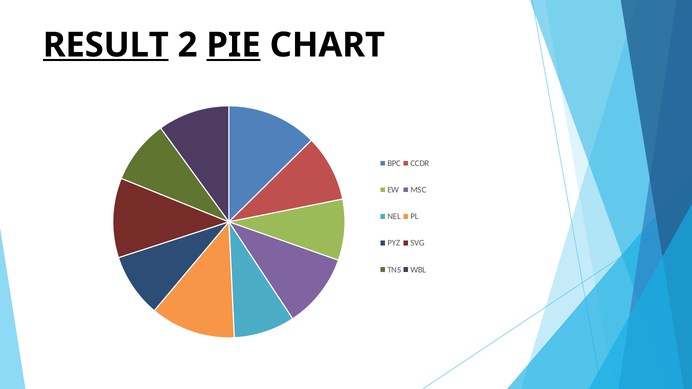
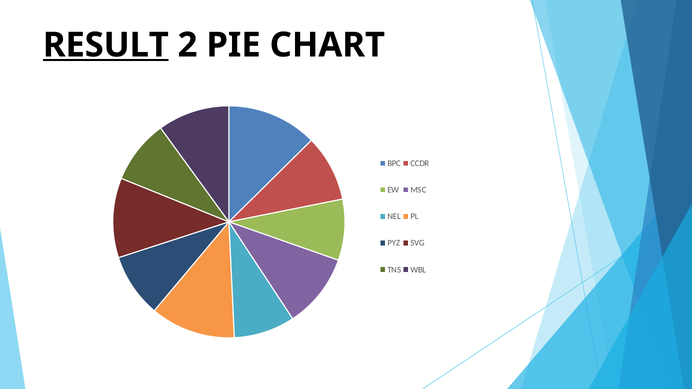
PIE underline: present -> none
